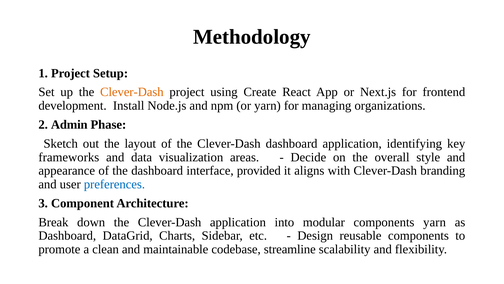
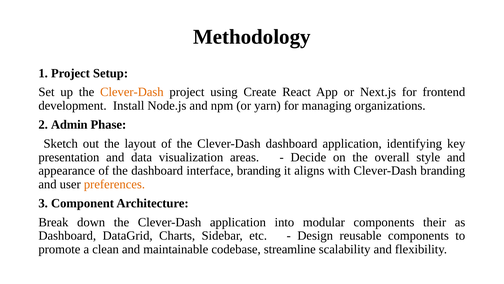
frameworks: frameworks -> presentation
interface provided: provided -> branding
preferences colour: blue -> orange
components yarn: yarn -> their
